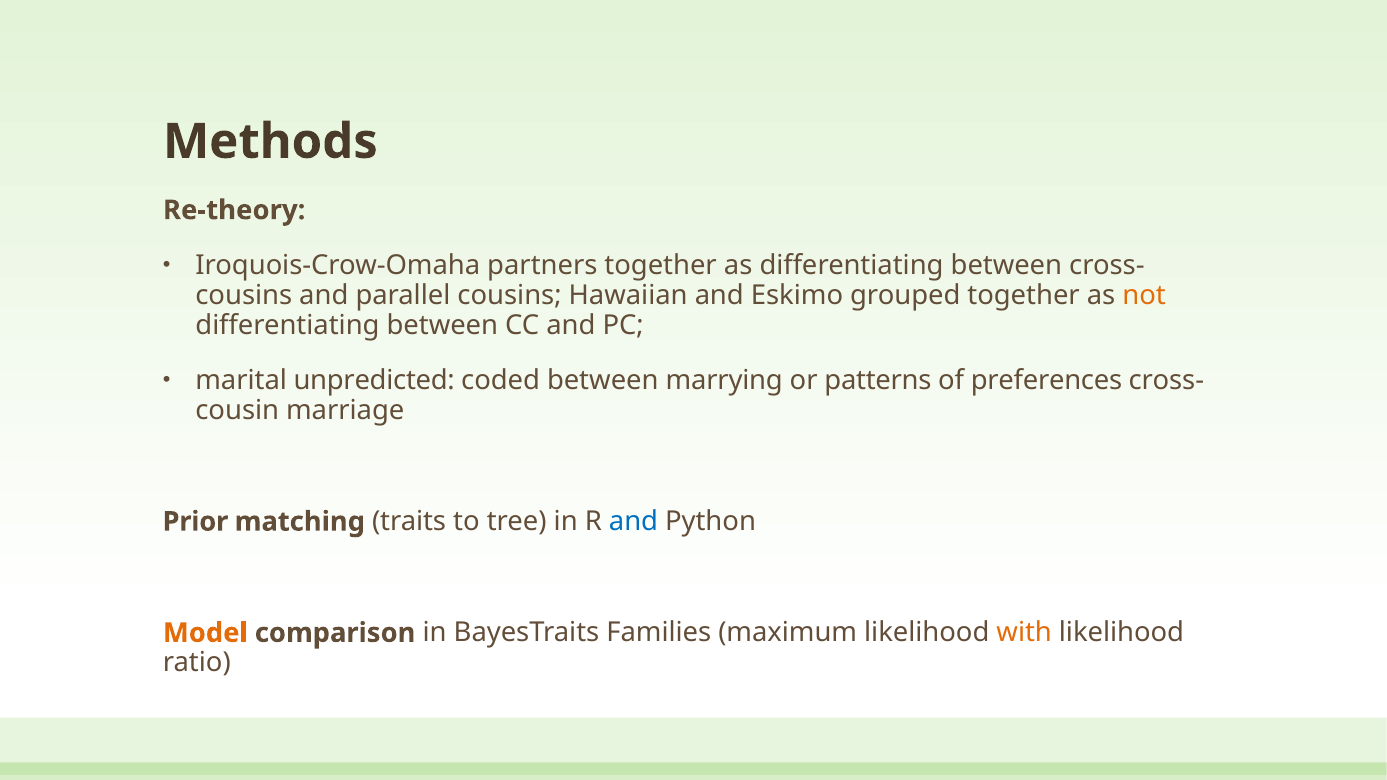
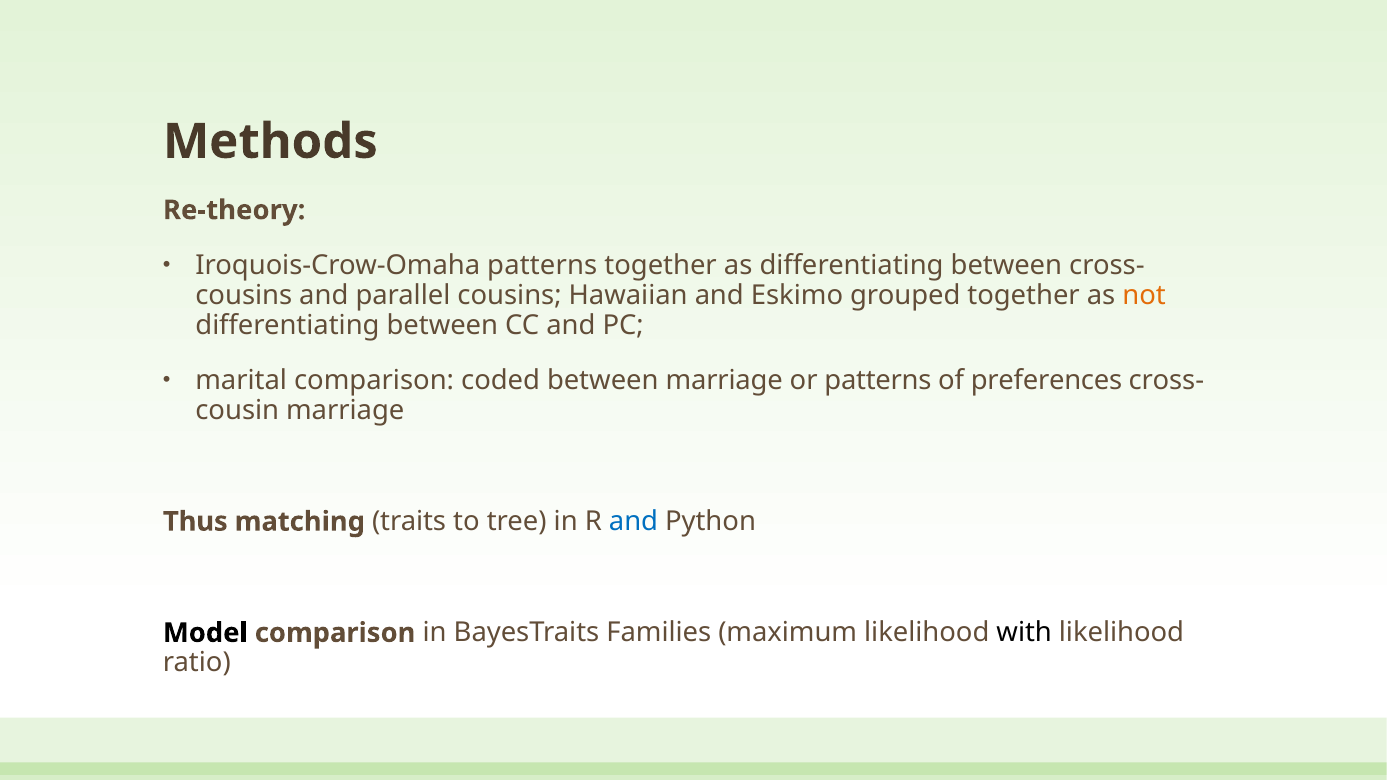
Iroquois-Crow-Omaha partners: partners -> patterns
marital unpredicted: unpredicted -> comparison
between marrying: marrying -> marriage
Prior: Prior -> Thus
Model colour: orange -> black
with colour: orange -> black
